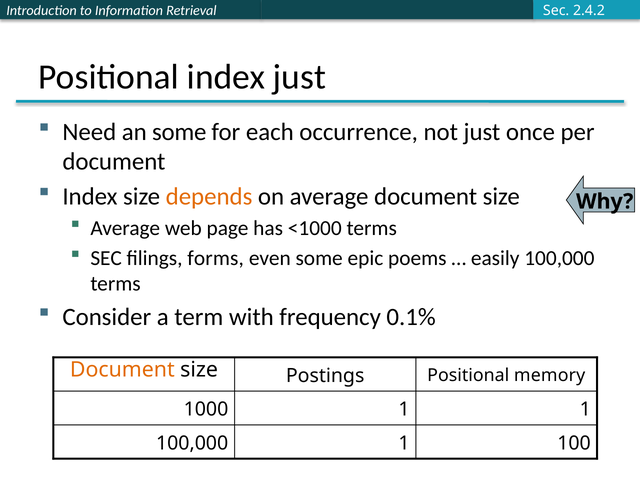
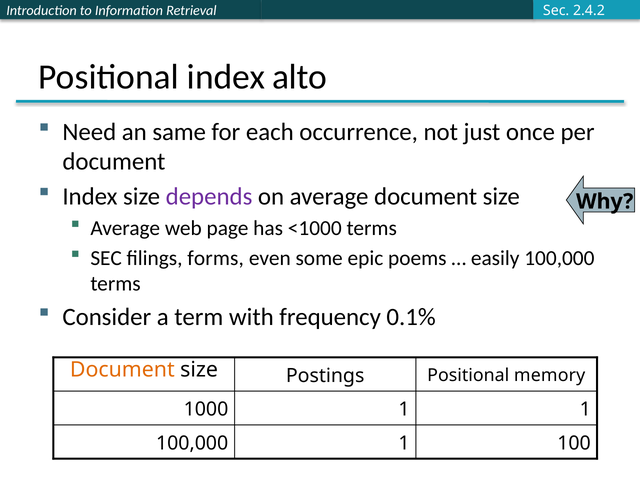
index just: just -> alto
an some: some -> same
depends colour: orange -> purple
